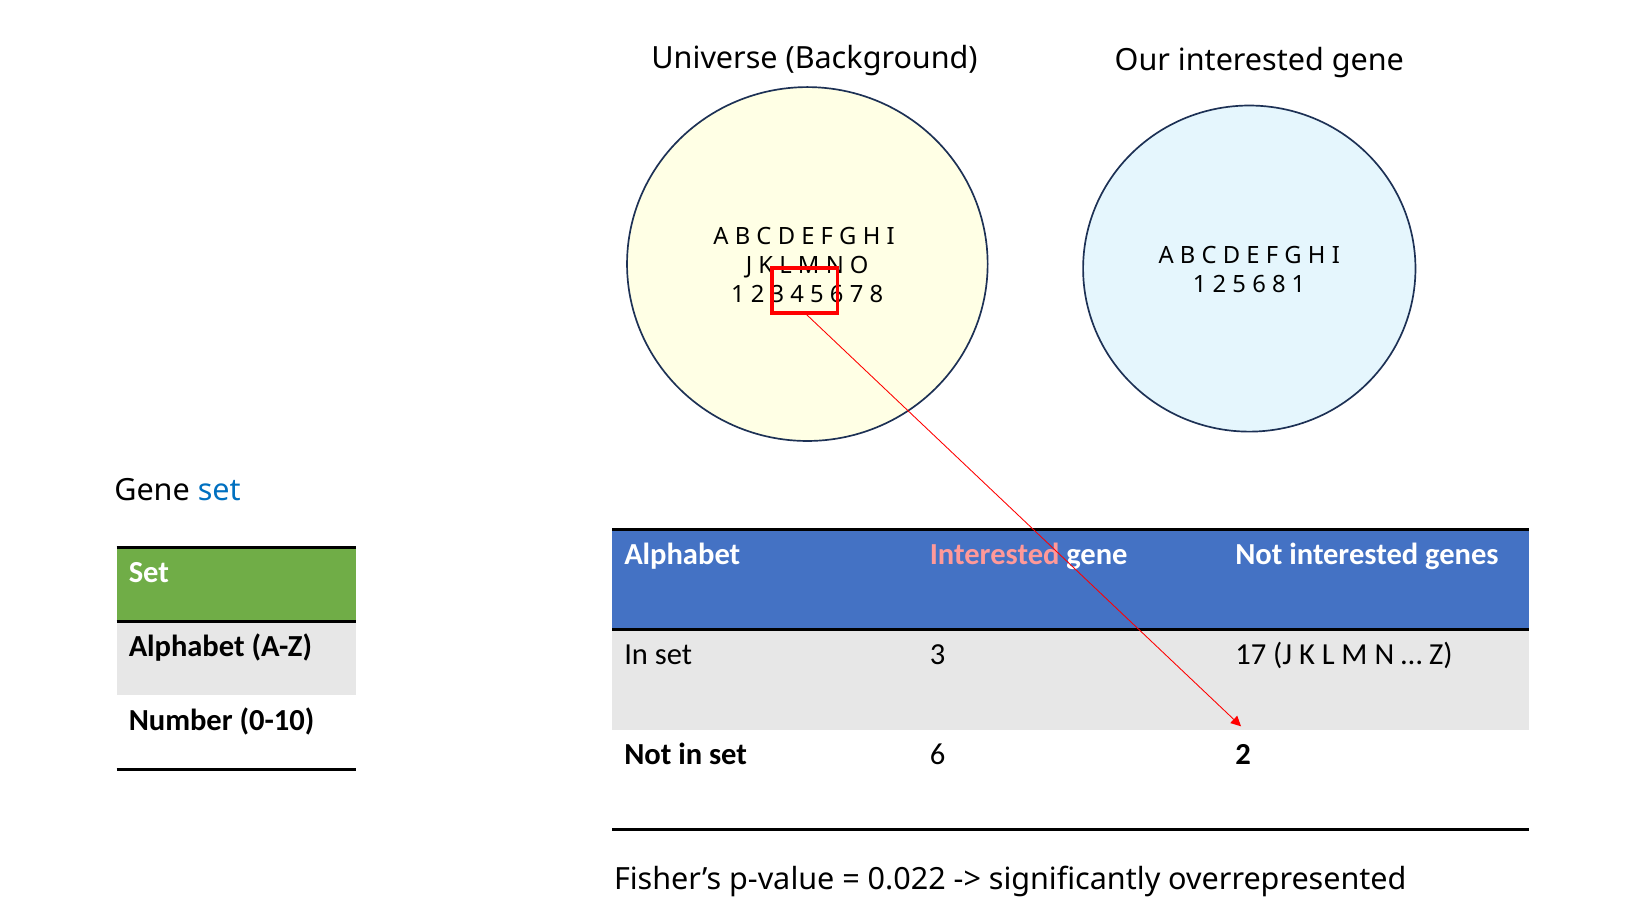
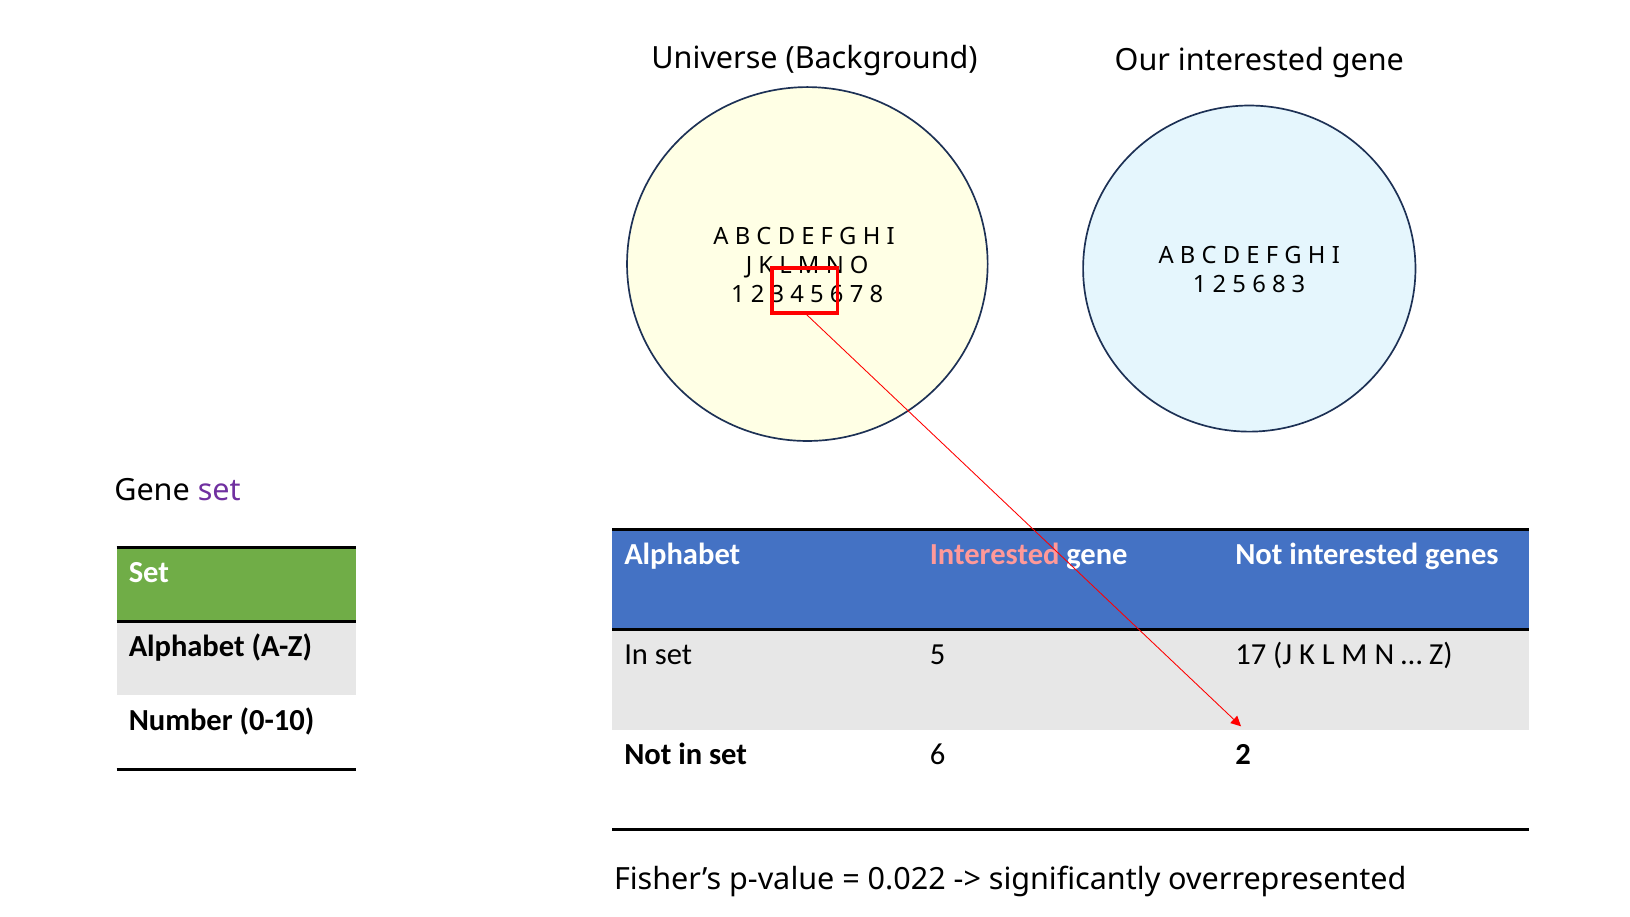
8 1: 1 -> 3
set at (219, 490) colour: blue -> purple
set 3: 3 -> 5
